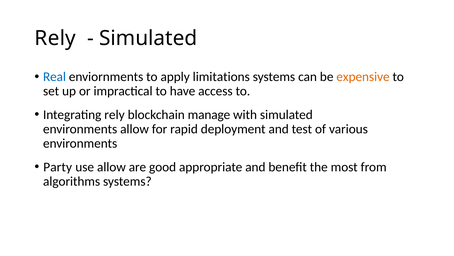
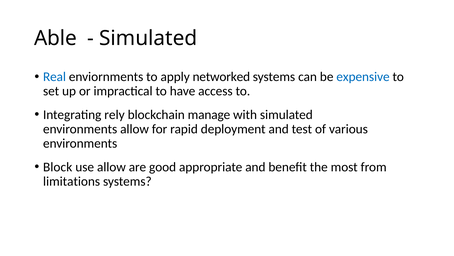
Rely at (55, 38): Rely -> Able
limitations: limitations -> networked
expensive colour: orange -> blue
Party: Party -> Block
algorithms: algorithms -> limitations
